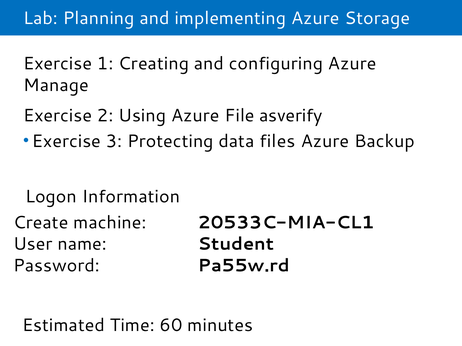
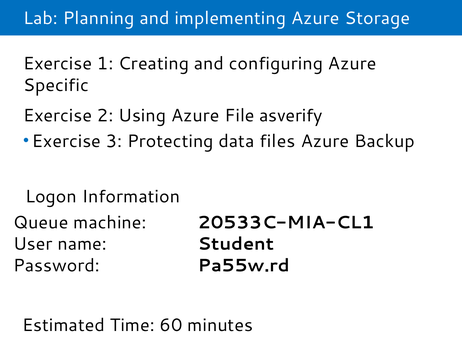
Manage: Manage -> Specific
Create: Create -> Queue
